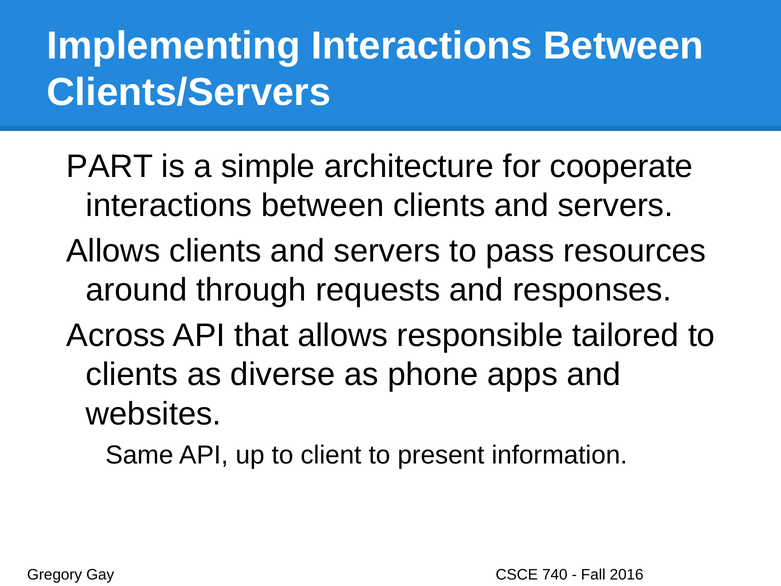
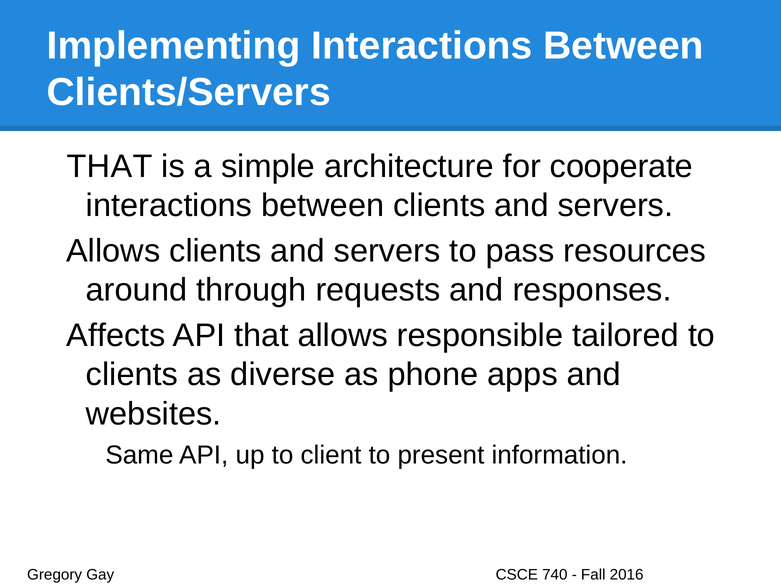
PART at (110, 166): PART -> THAT
Across: Across -> Affects
